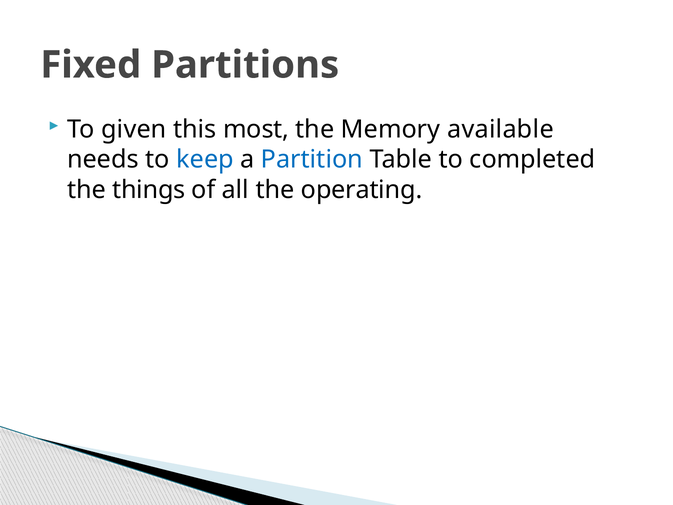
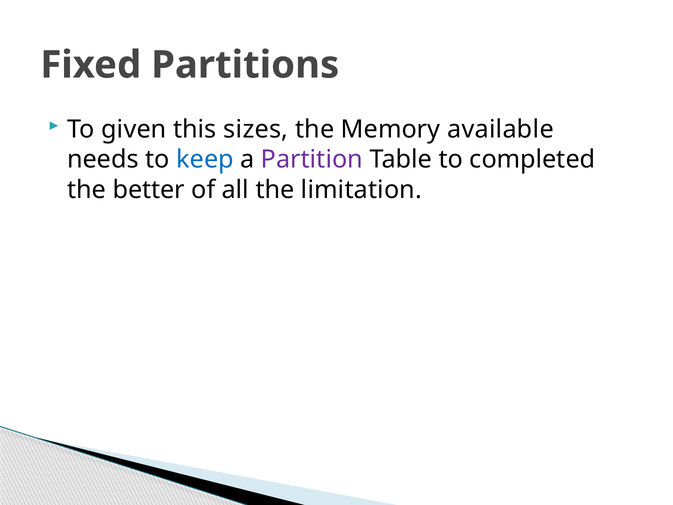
most: most -> sizes
Partition colour: blue -> purple
things: things -> better
operating: operating -> limitation
